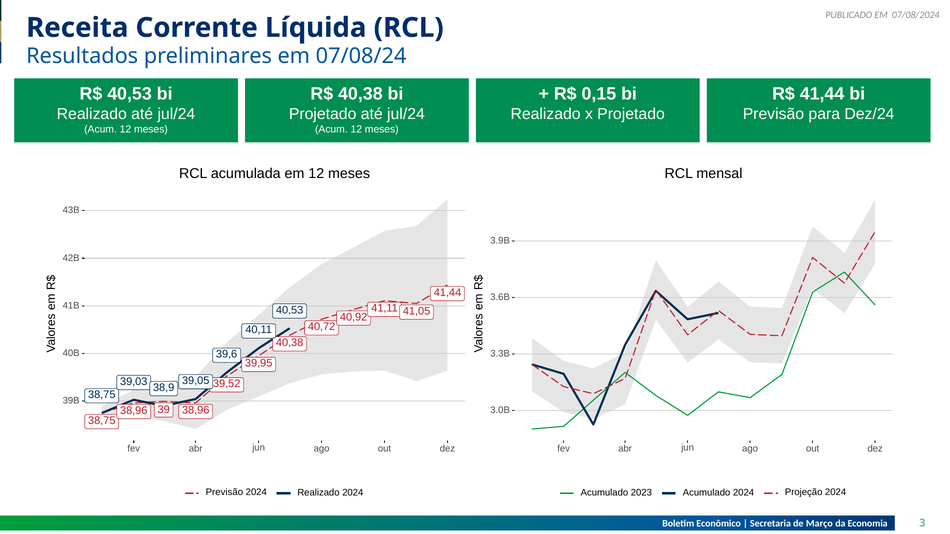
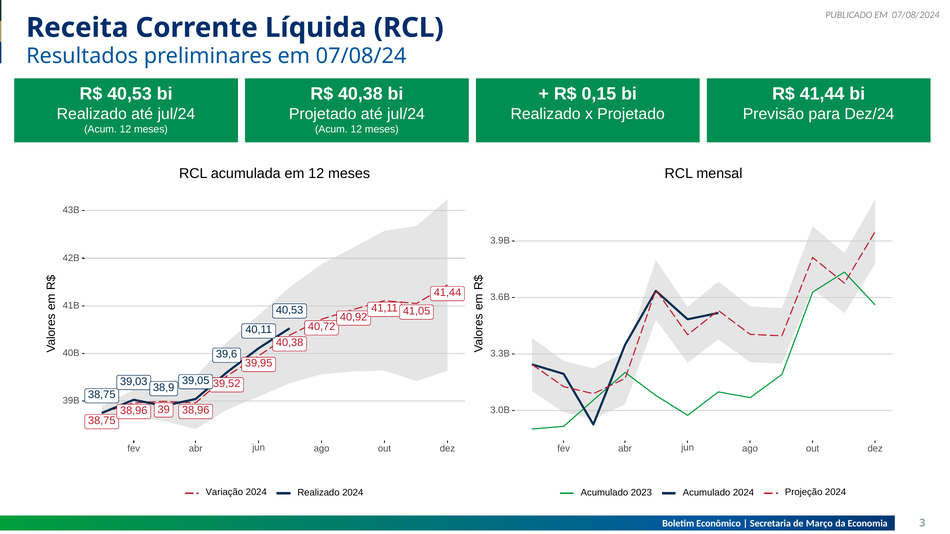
Previsão at (224, 492): Previsão -> Variação
